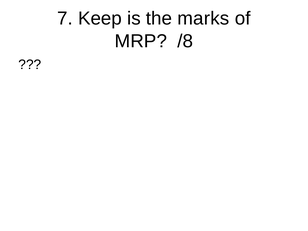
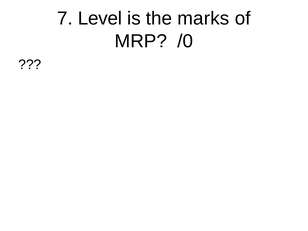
Keep: Keep -> Level
/8: /8 -> /0
